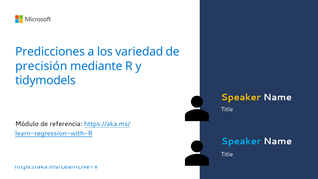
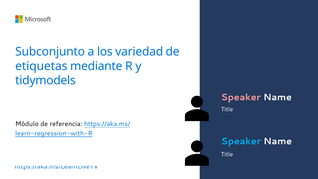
Predicciones: Predicciones -> Subconjunto
precisión: precisión -> etiquetas
Speaker at (241, 97) colour: yellow -> pink
